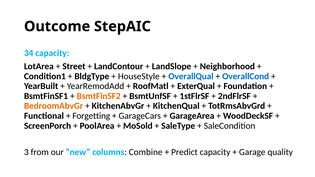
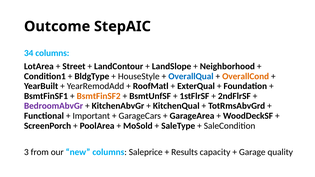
34 capacity: capacity -> columns
OverallCond colour: blue -> orange
BedroomAbvGr colour: orange -> purple
Forgetting: Forgetting -> Important
Combine: Combine -> Saleprice
Predict: Predict -> Results
